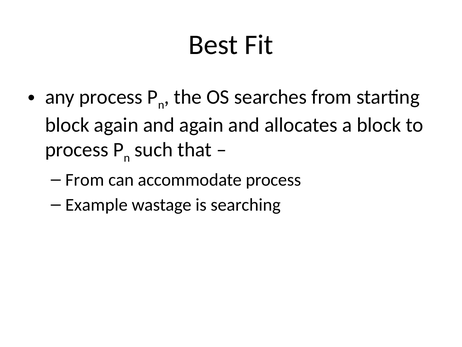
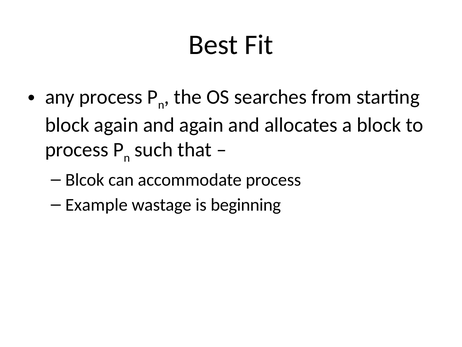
From at (85, 180): From -> Blcok
searching: searching -> beginning
